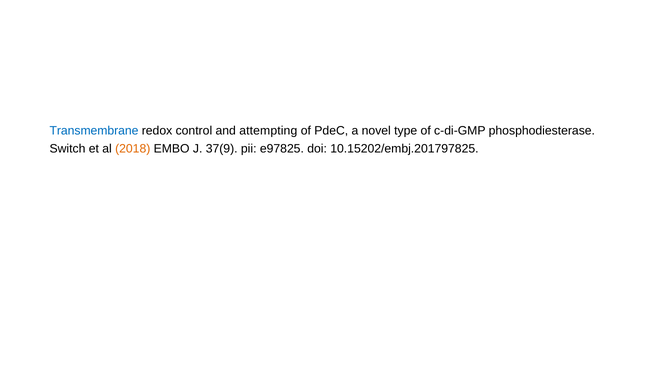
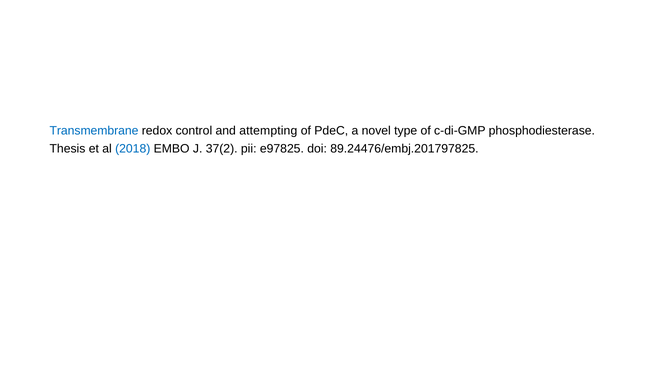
Switch: Switch -> Thesis
2018 colour: orange -> blue
37(9: 37(9 -> 37(2
10.15202/embj.201797825: 10.15202/embj.201797825 -> 89.24476/embj.201797825
